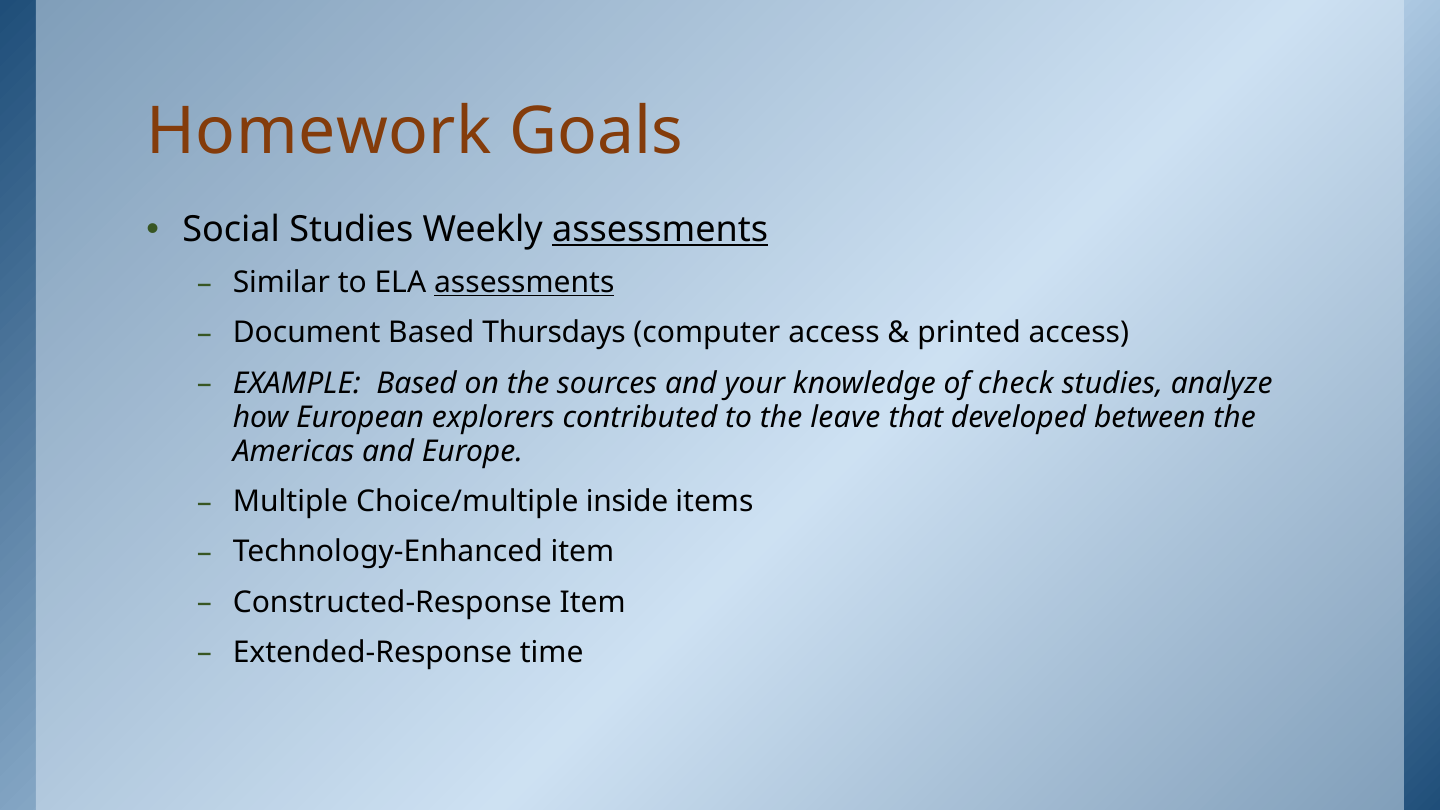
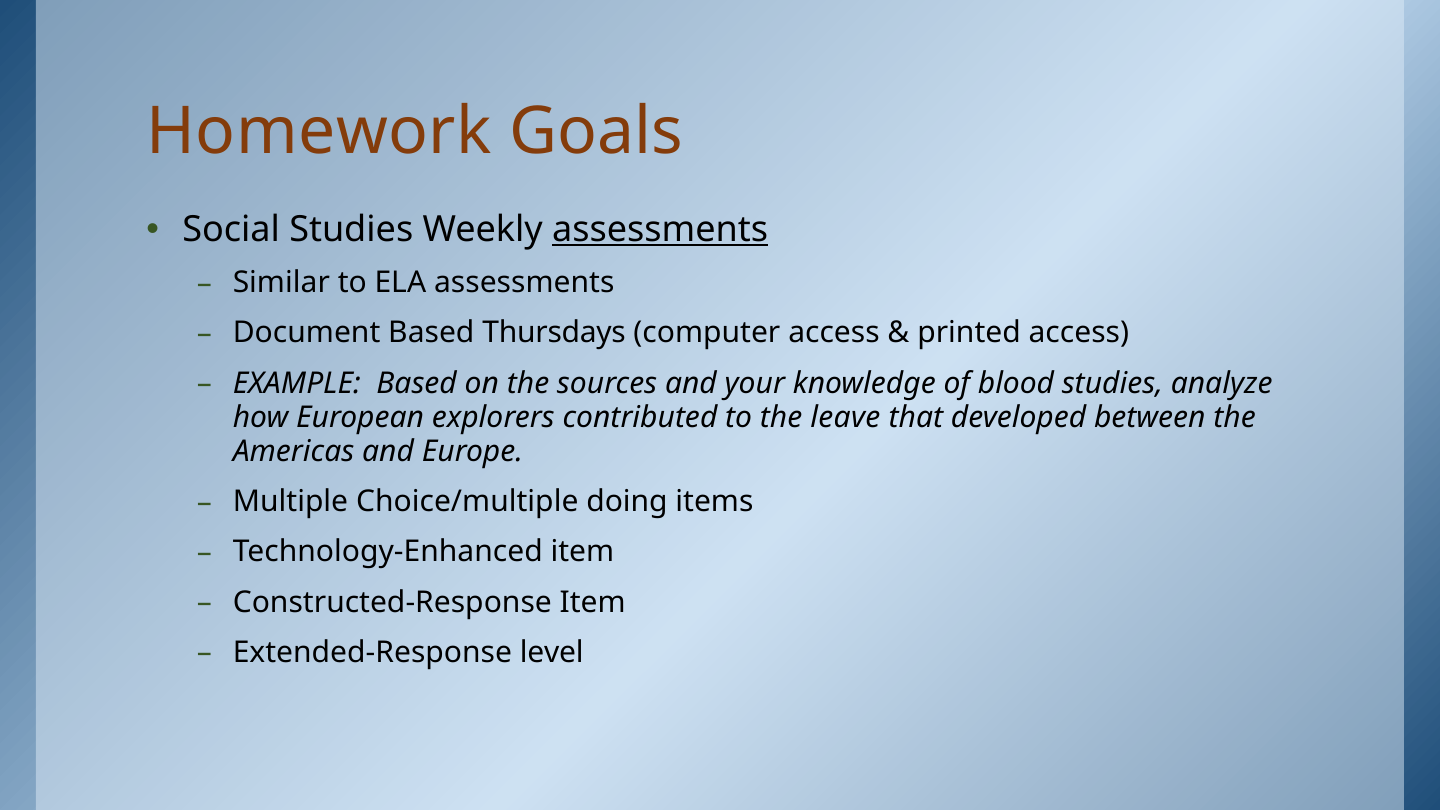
assessments at (524, 283) underline: present -> none
check: check -> blood
inside: inside -> doing
time: time -> level
